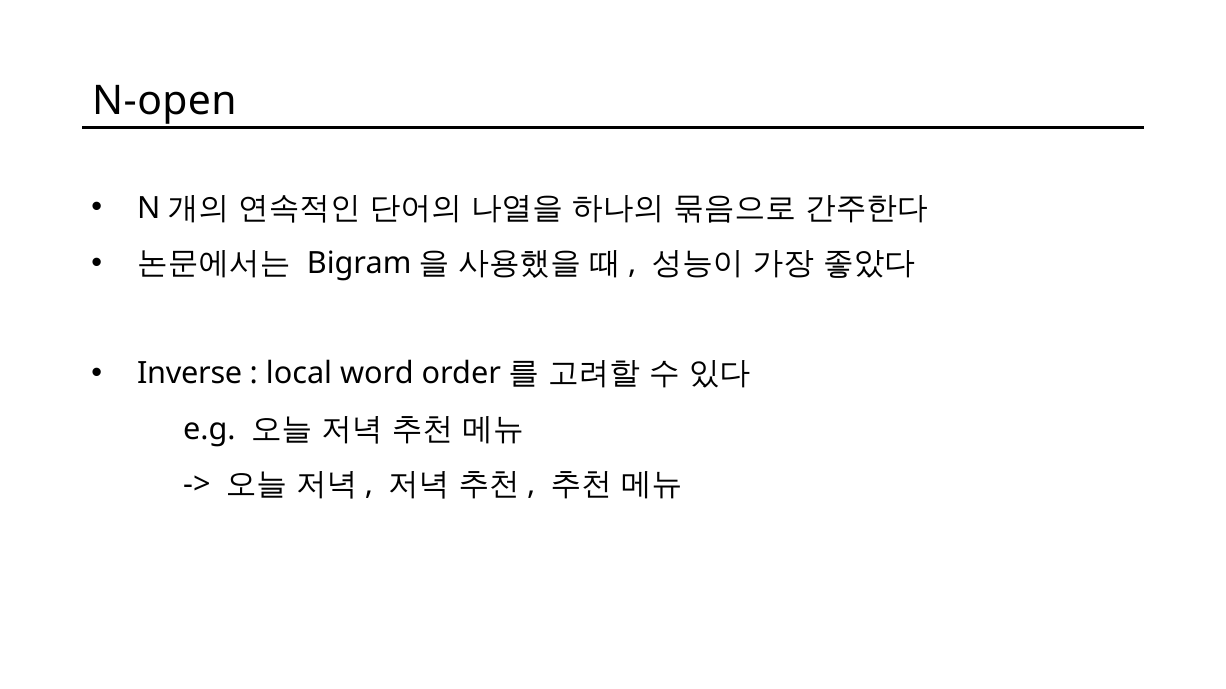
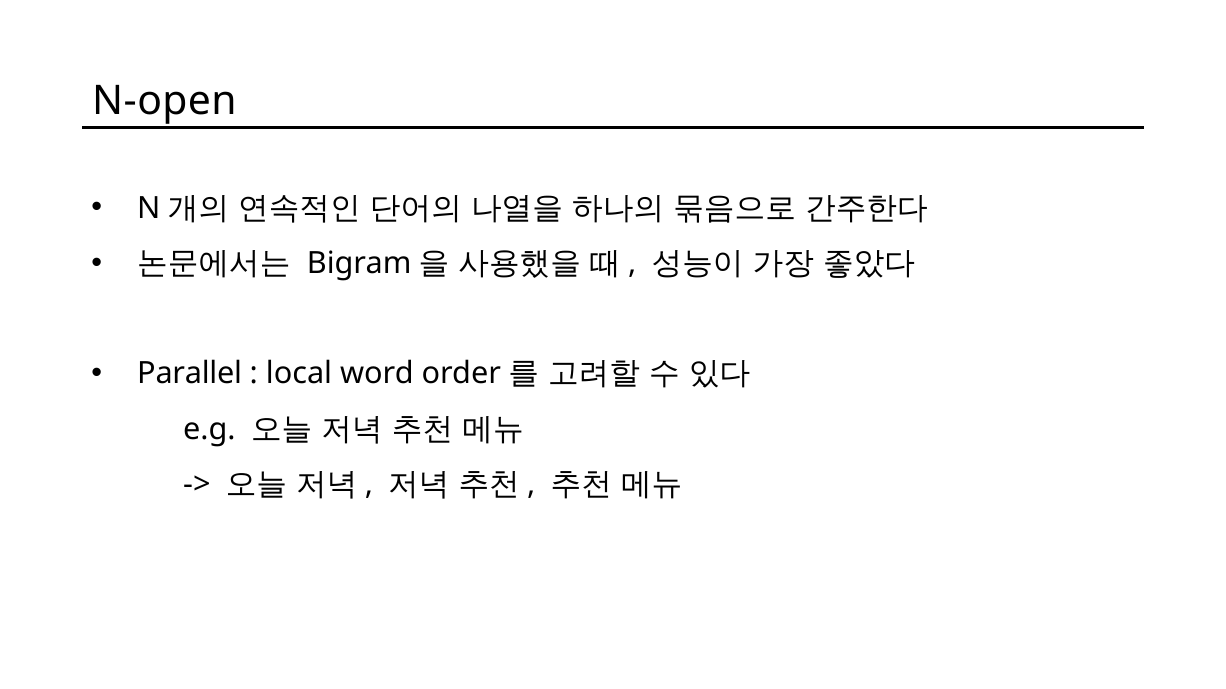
Inverse: Inverse -> Parallel
